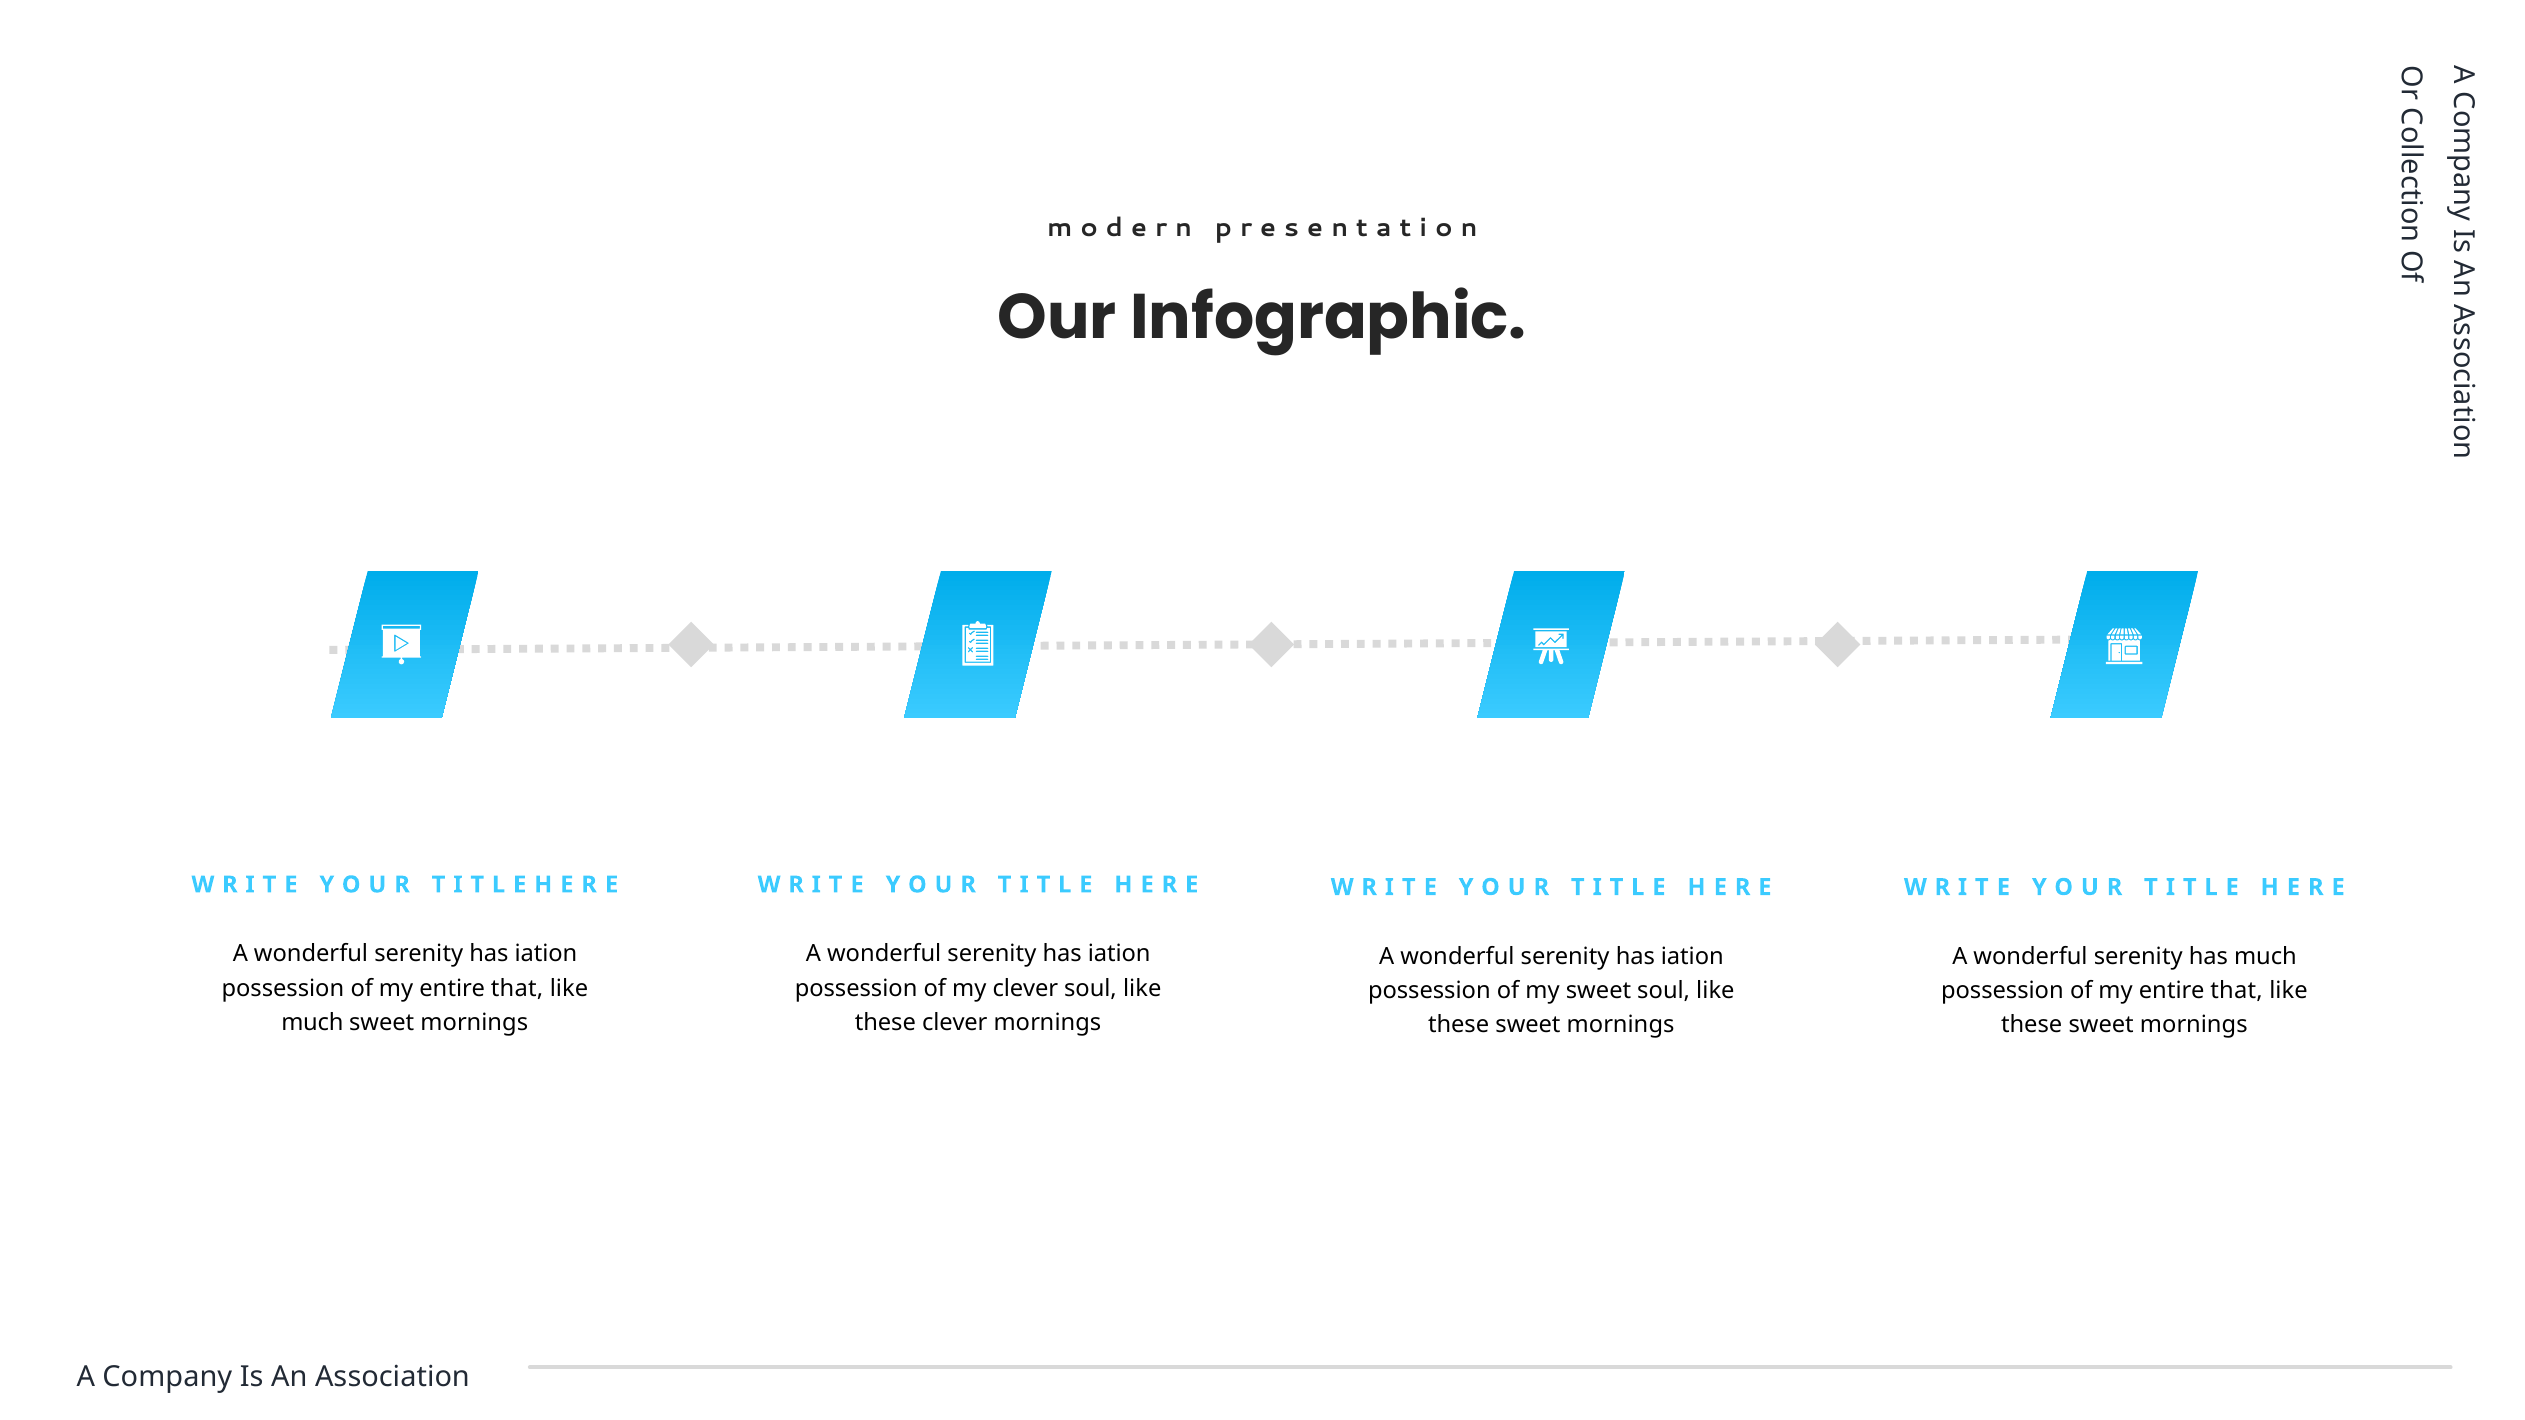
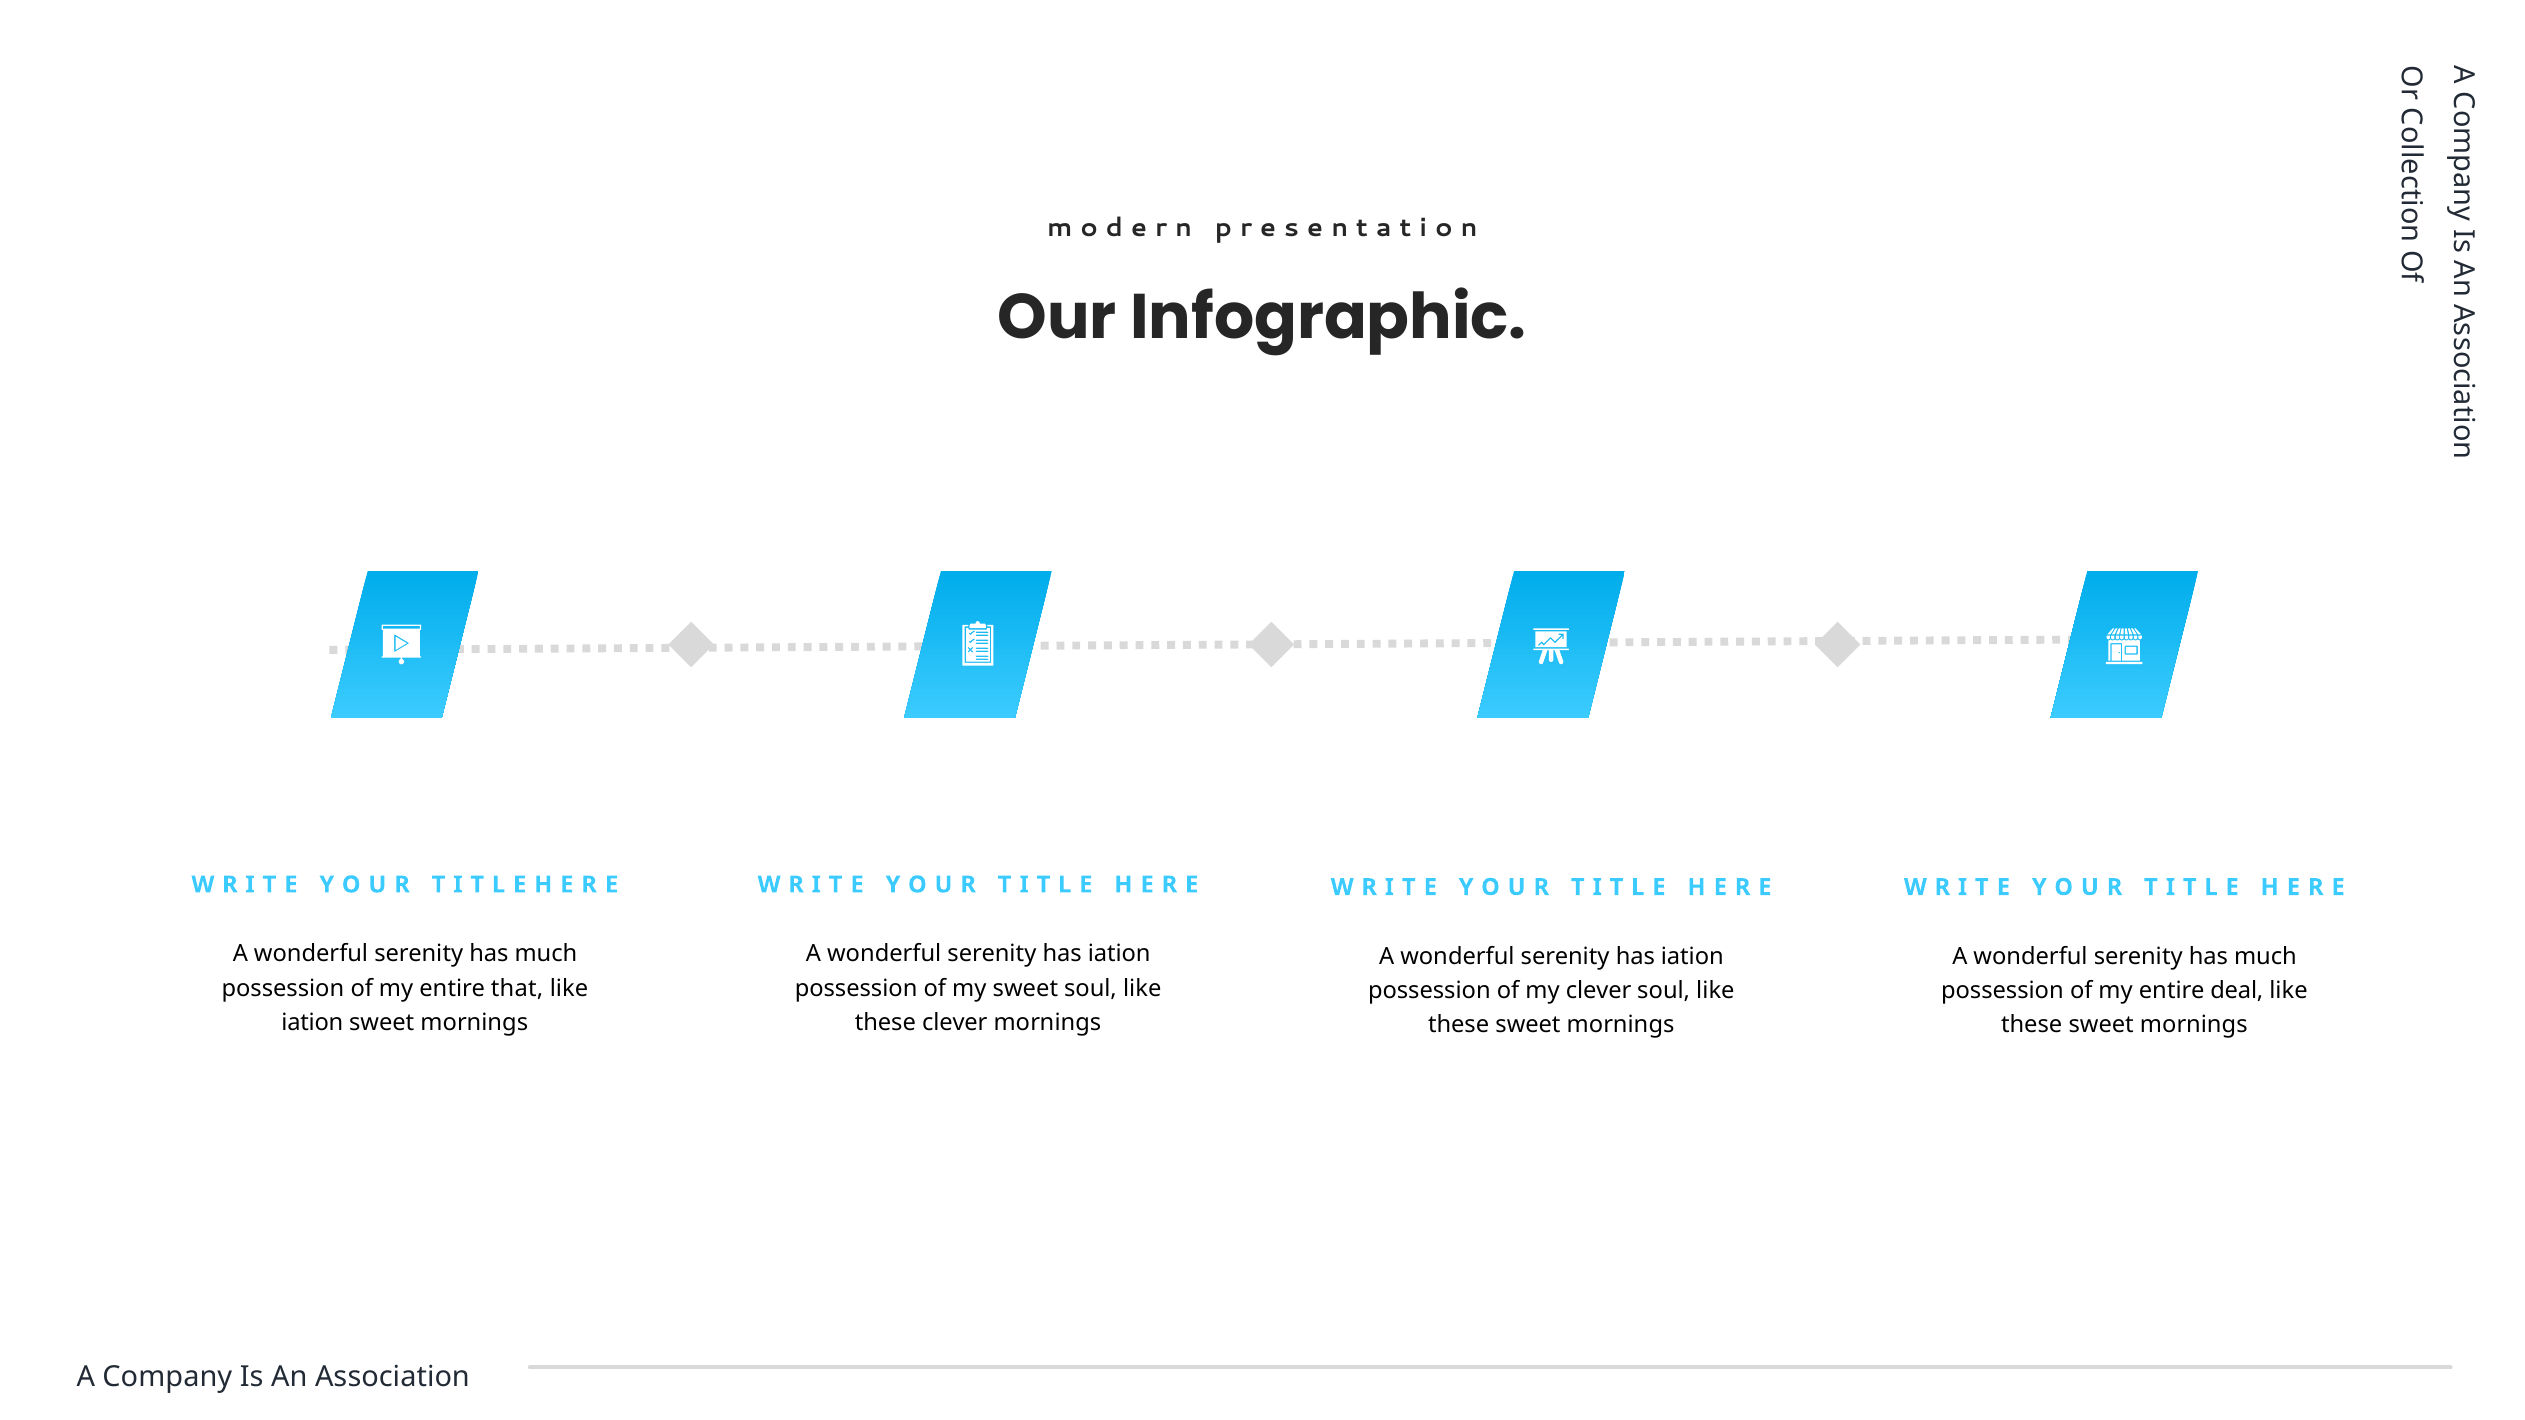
iation at (546, 954): iation -> much
my clever: clever -> sweet
my sweet: sweet -> clever
that at (2237, 991): that -> deal
much at (312, 1023): much -> iation
